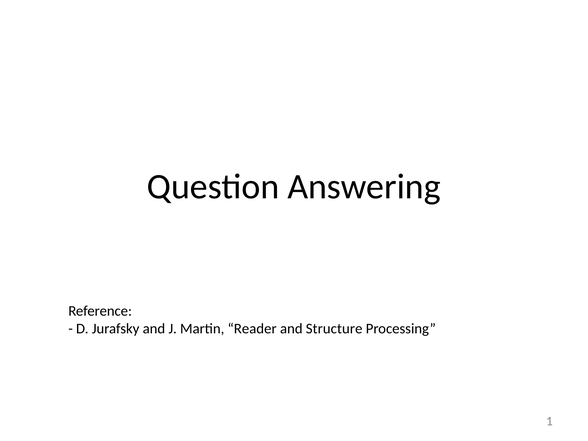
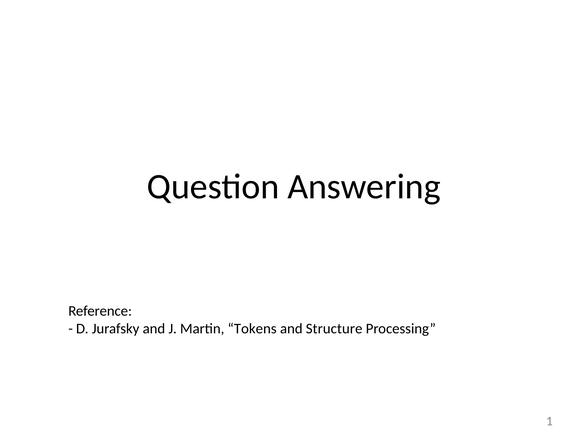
Reader: Reader -> Tokens
